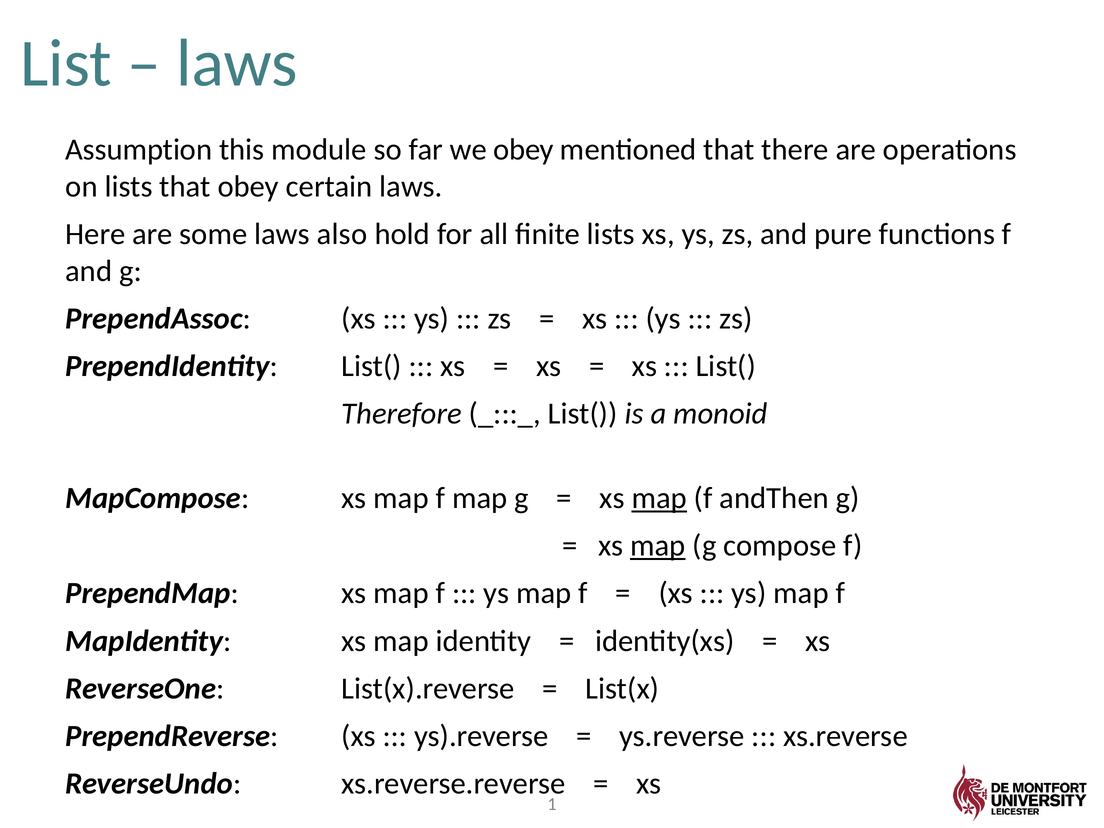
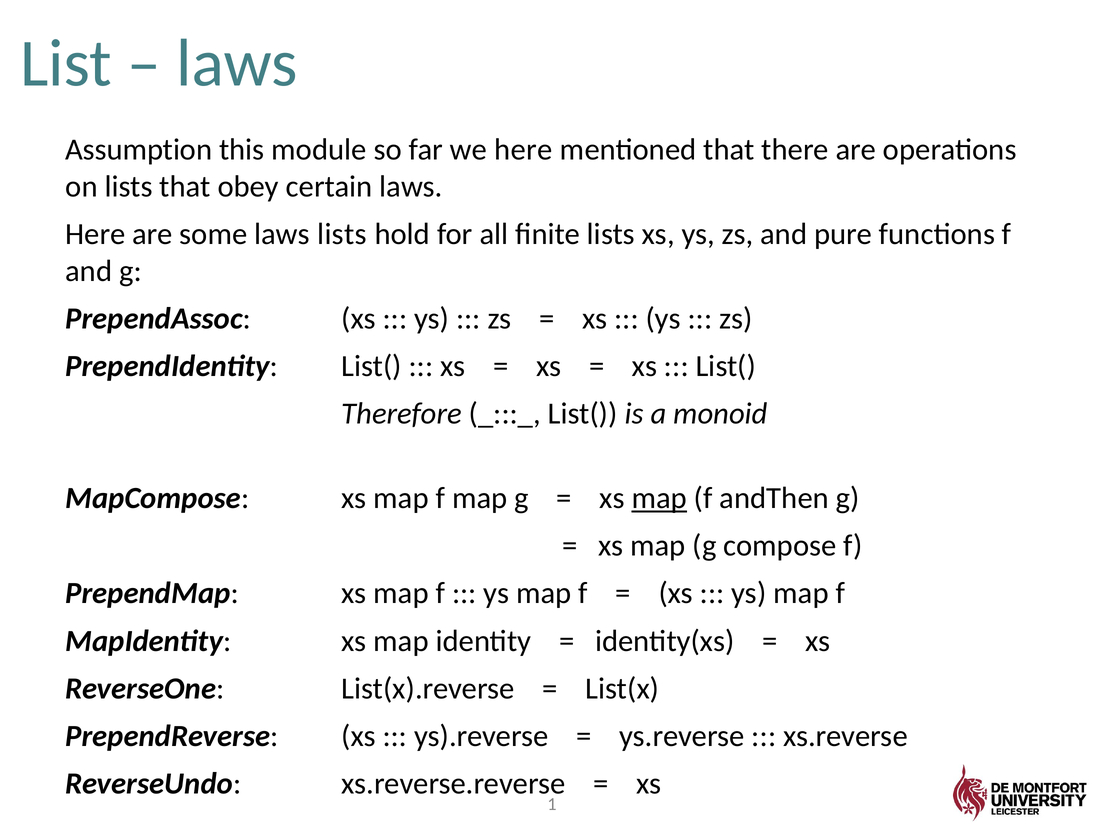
we obey: obey -> here
laws also: also -> lists
map at (658, 546) underline: present -> none
